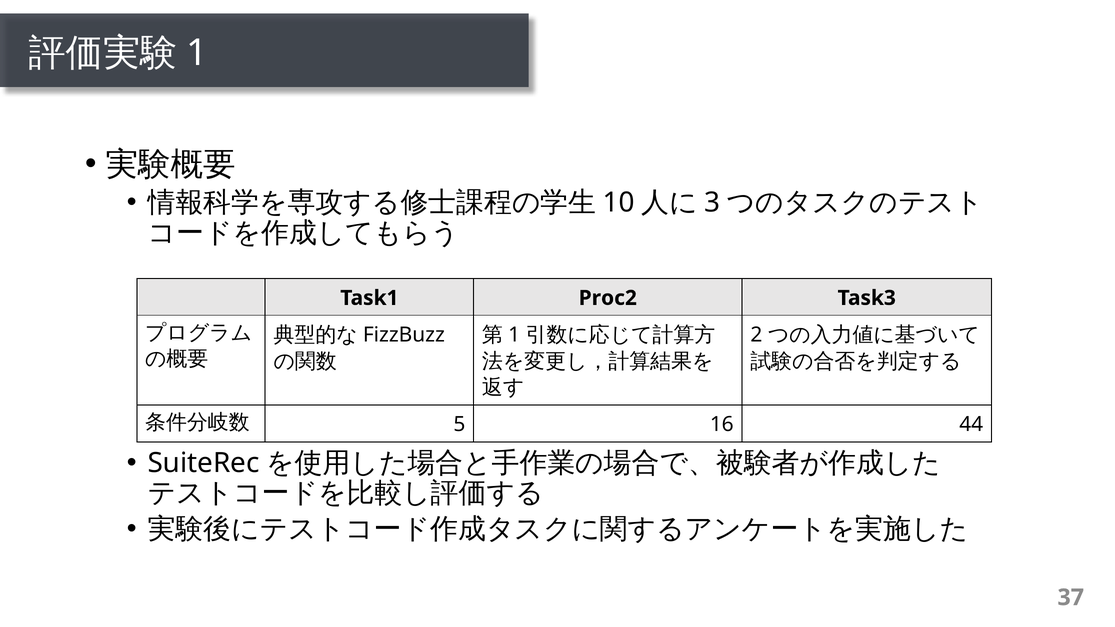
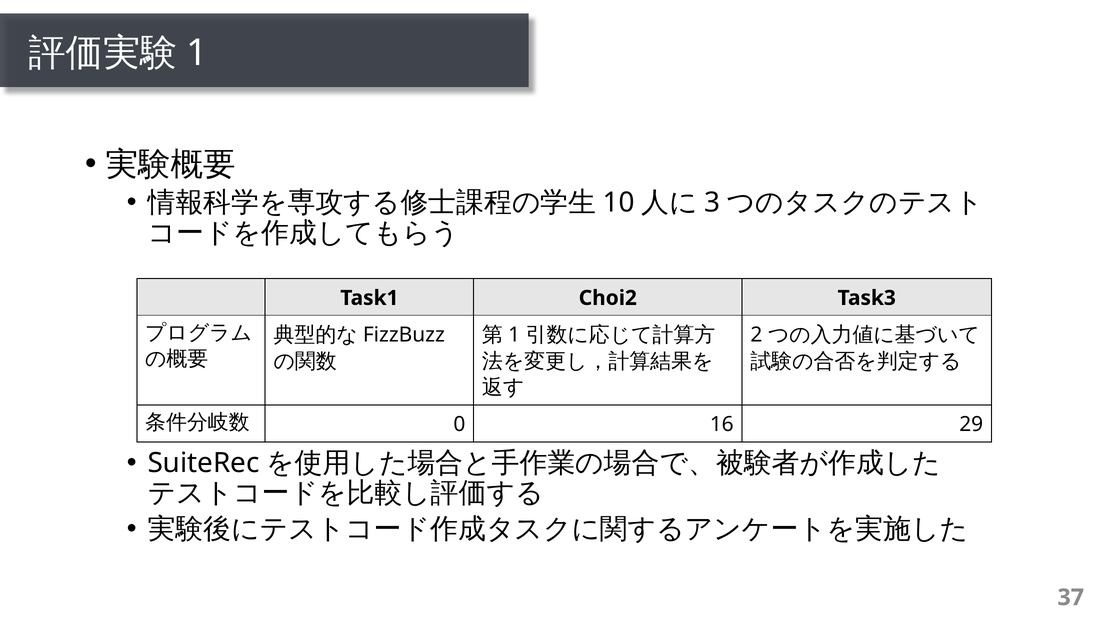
Proc2: Proc2 -> Choi2
5: 5 -> 0
44: 44 -> 29
